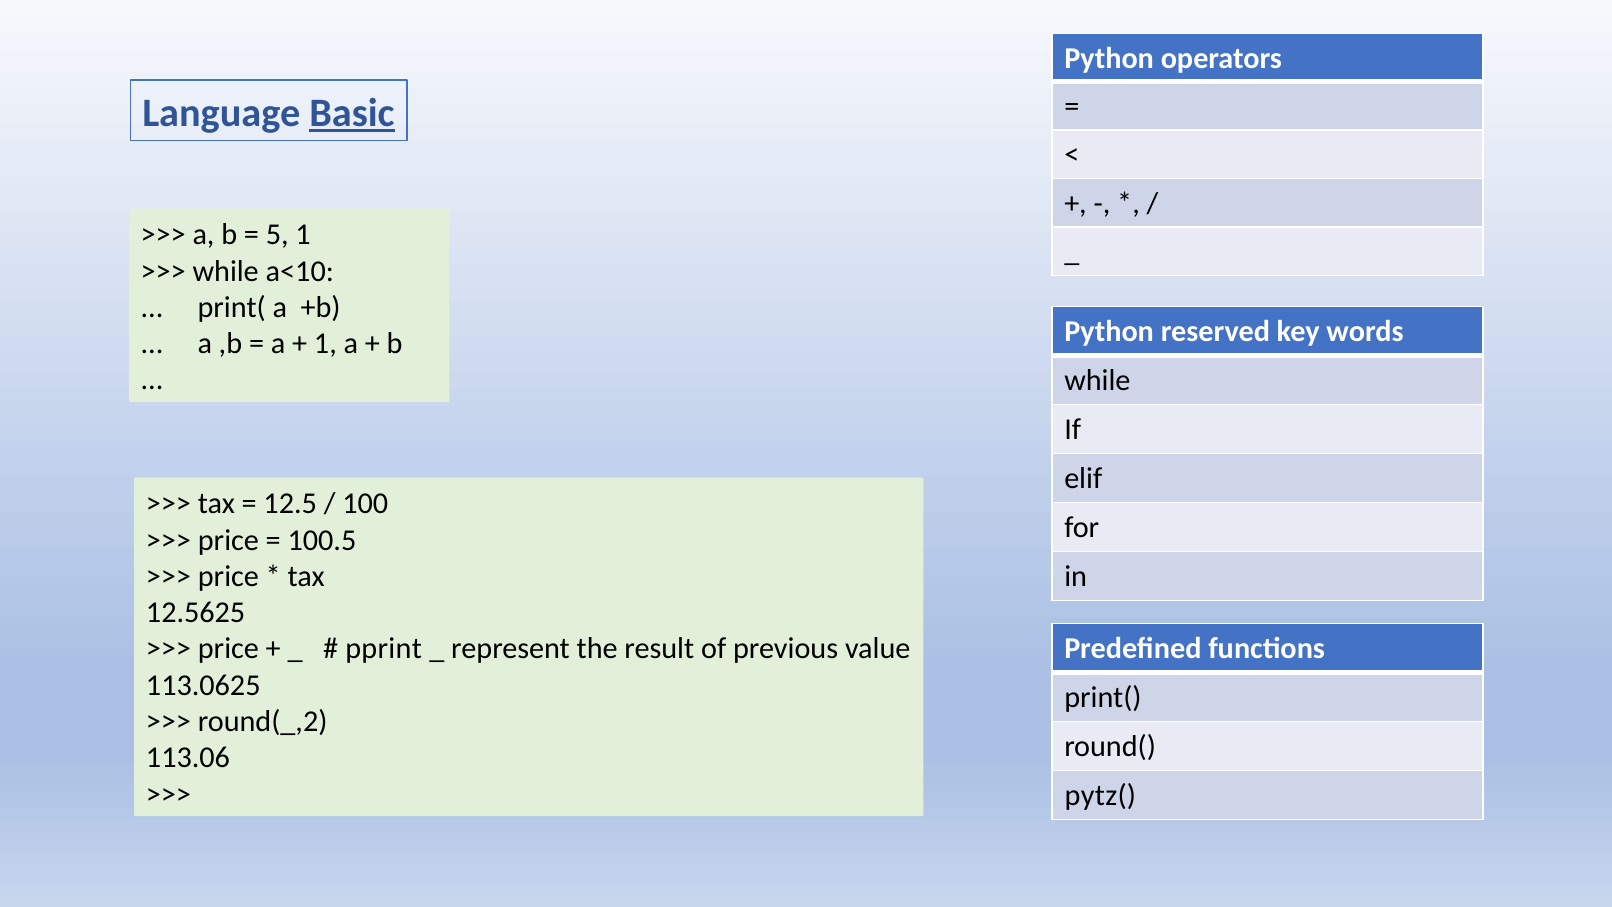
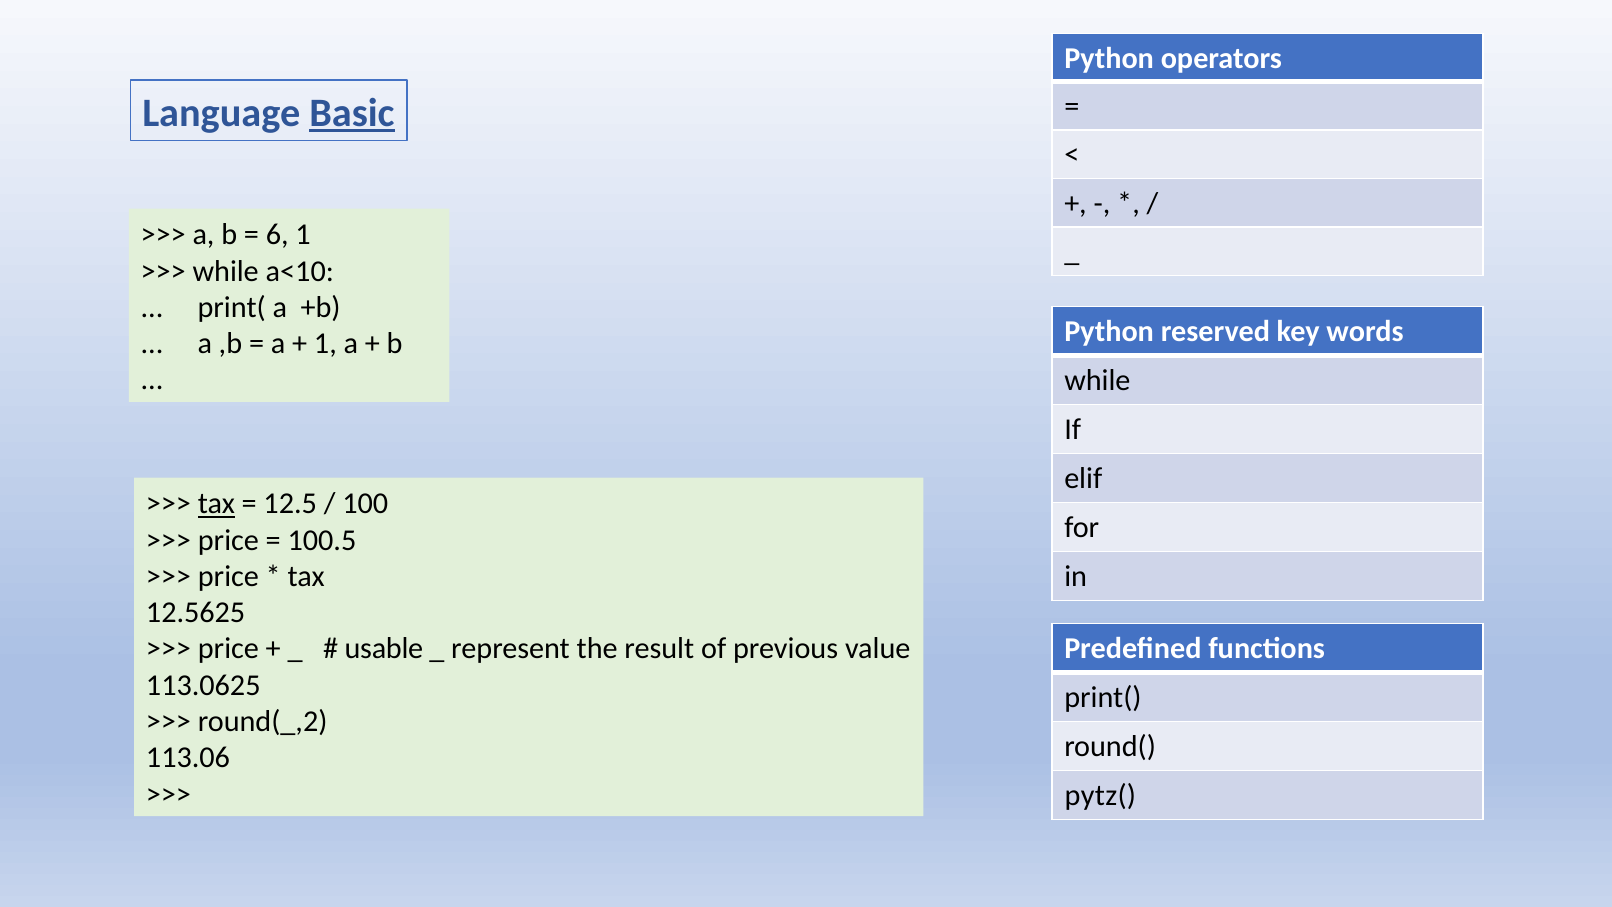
5: 5 -> 6
tax at (216, 504) underline: none -> present
pprint: pprint -> usable
